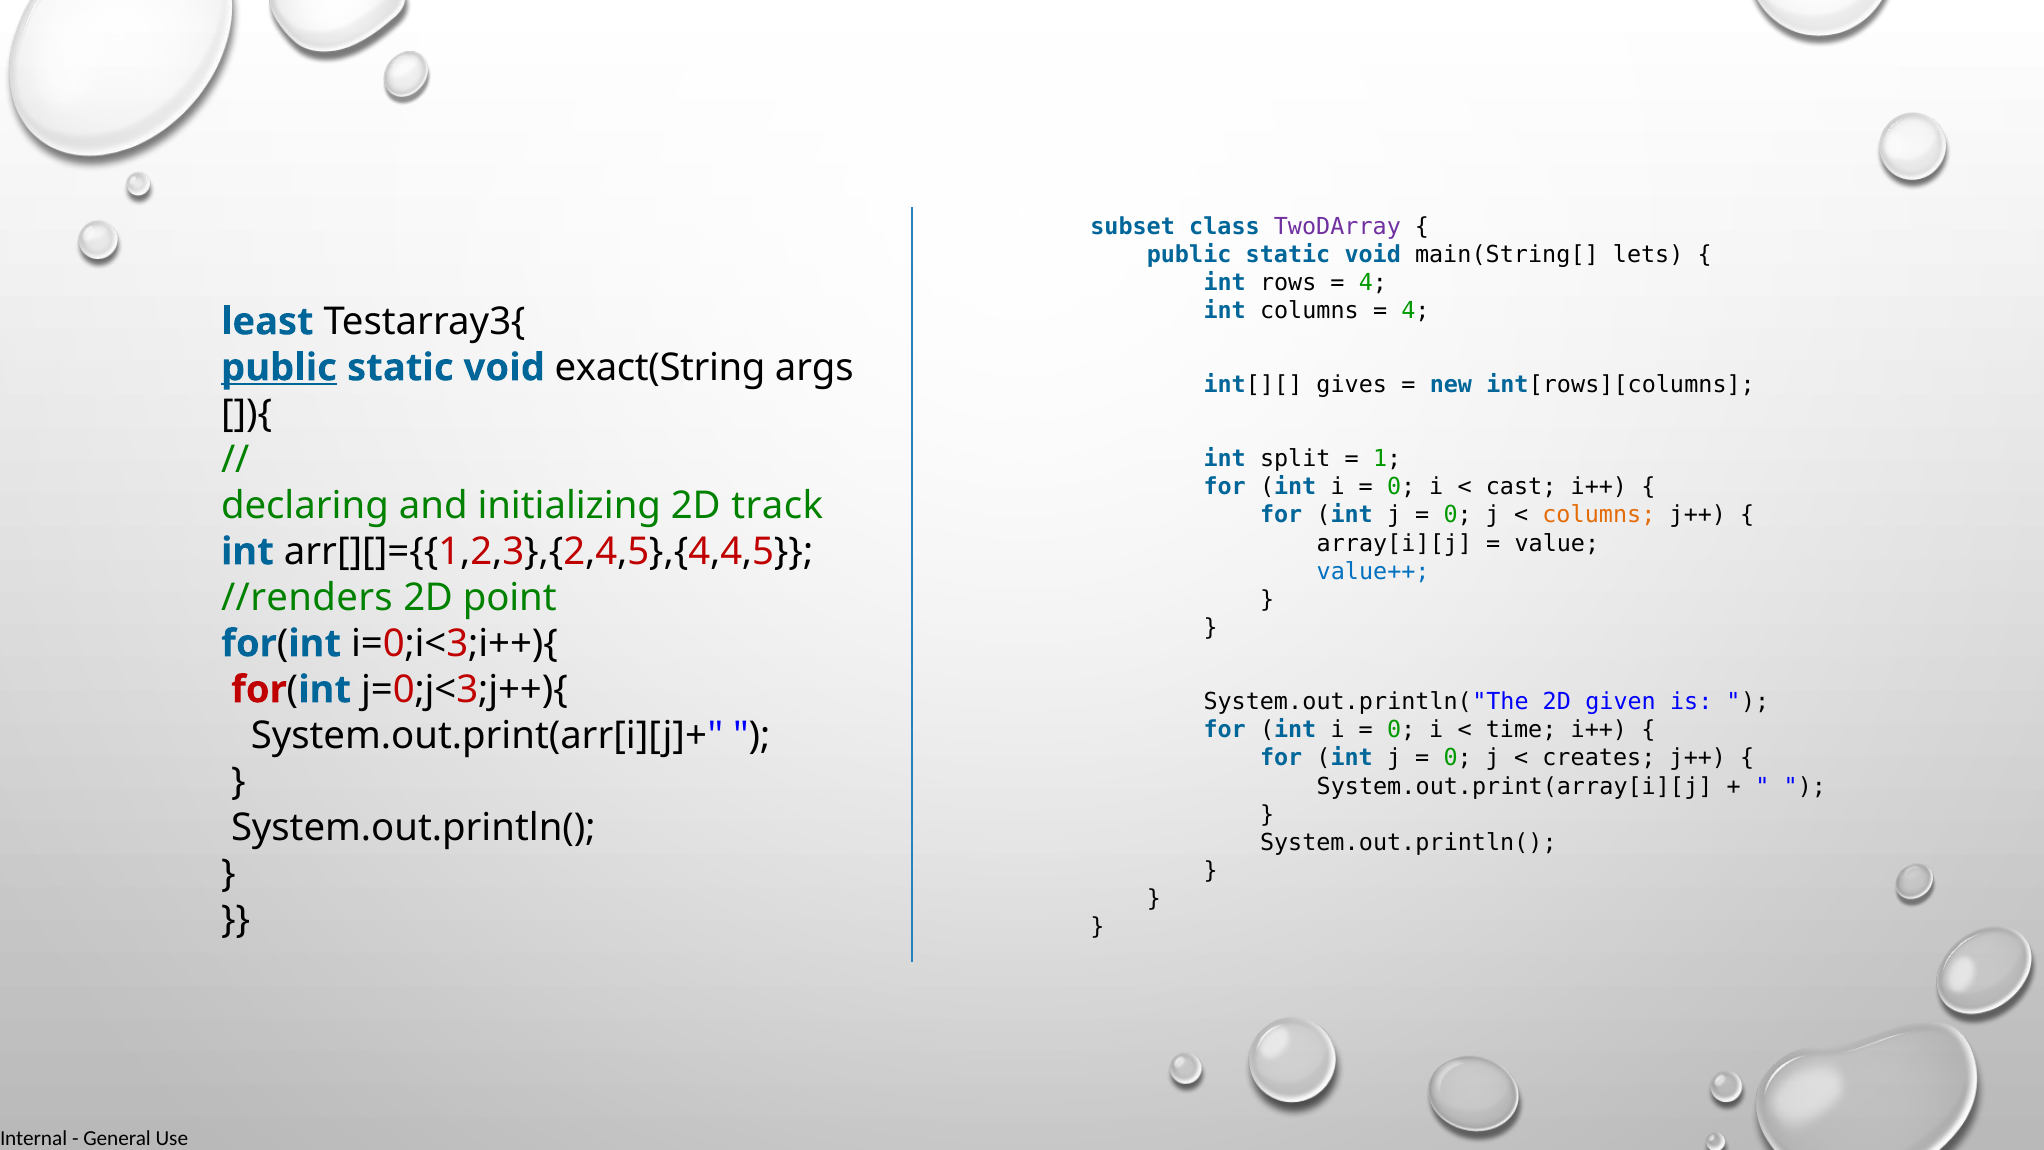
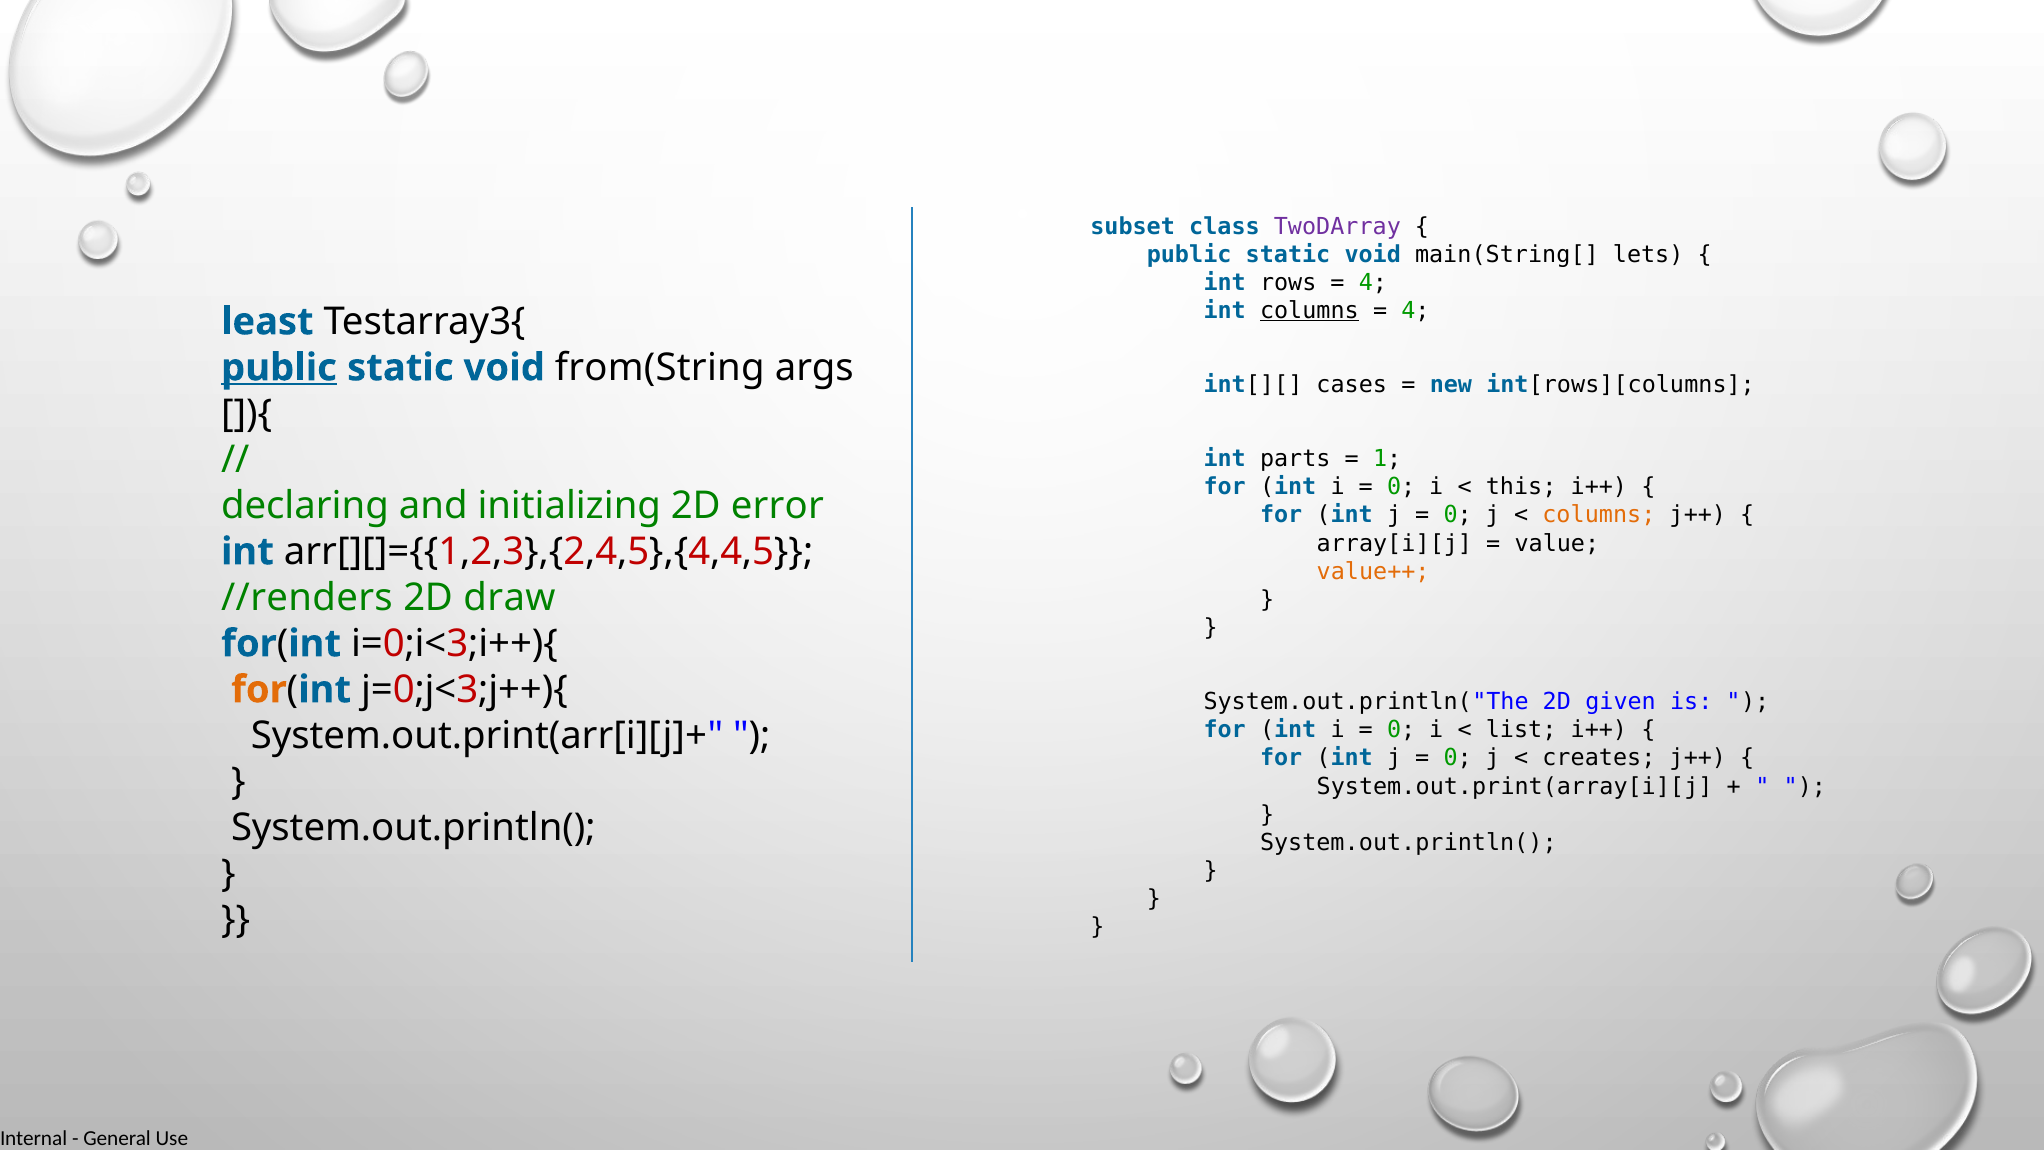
columns at (1309, 311) underline: none -> present
exact(String: exact(String -> from(String
gives: gives -> cases
split: split -> parts
cast: cast -> this
track: track -> error
value++ colour: blue -> orange
point: point -> draw
for at (259, 690) colour: red -> orange
time: time -> list
